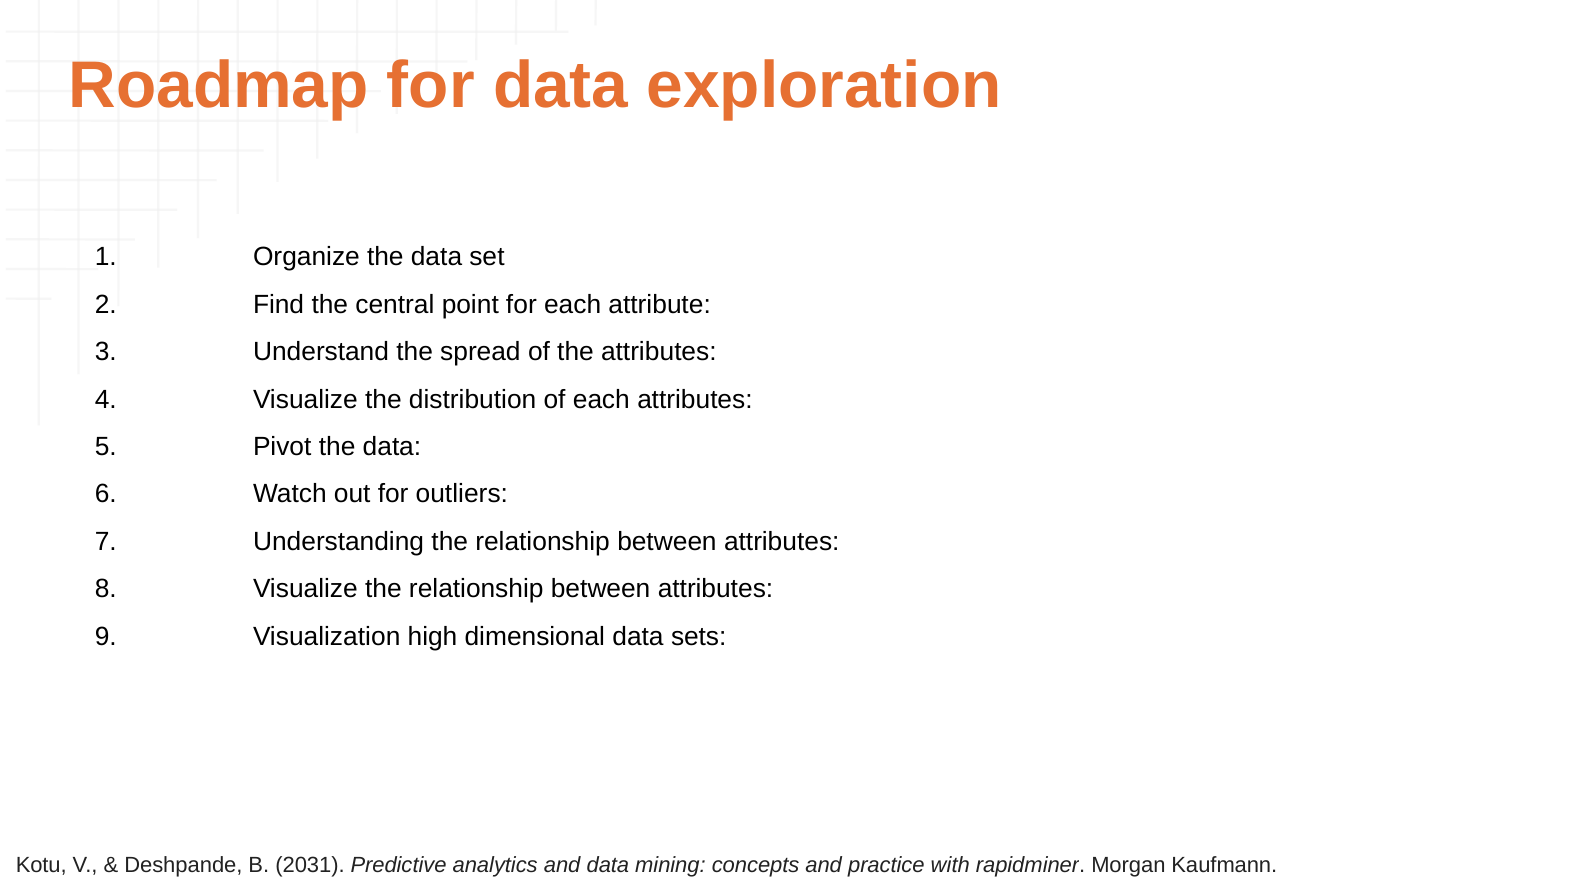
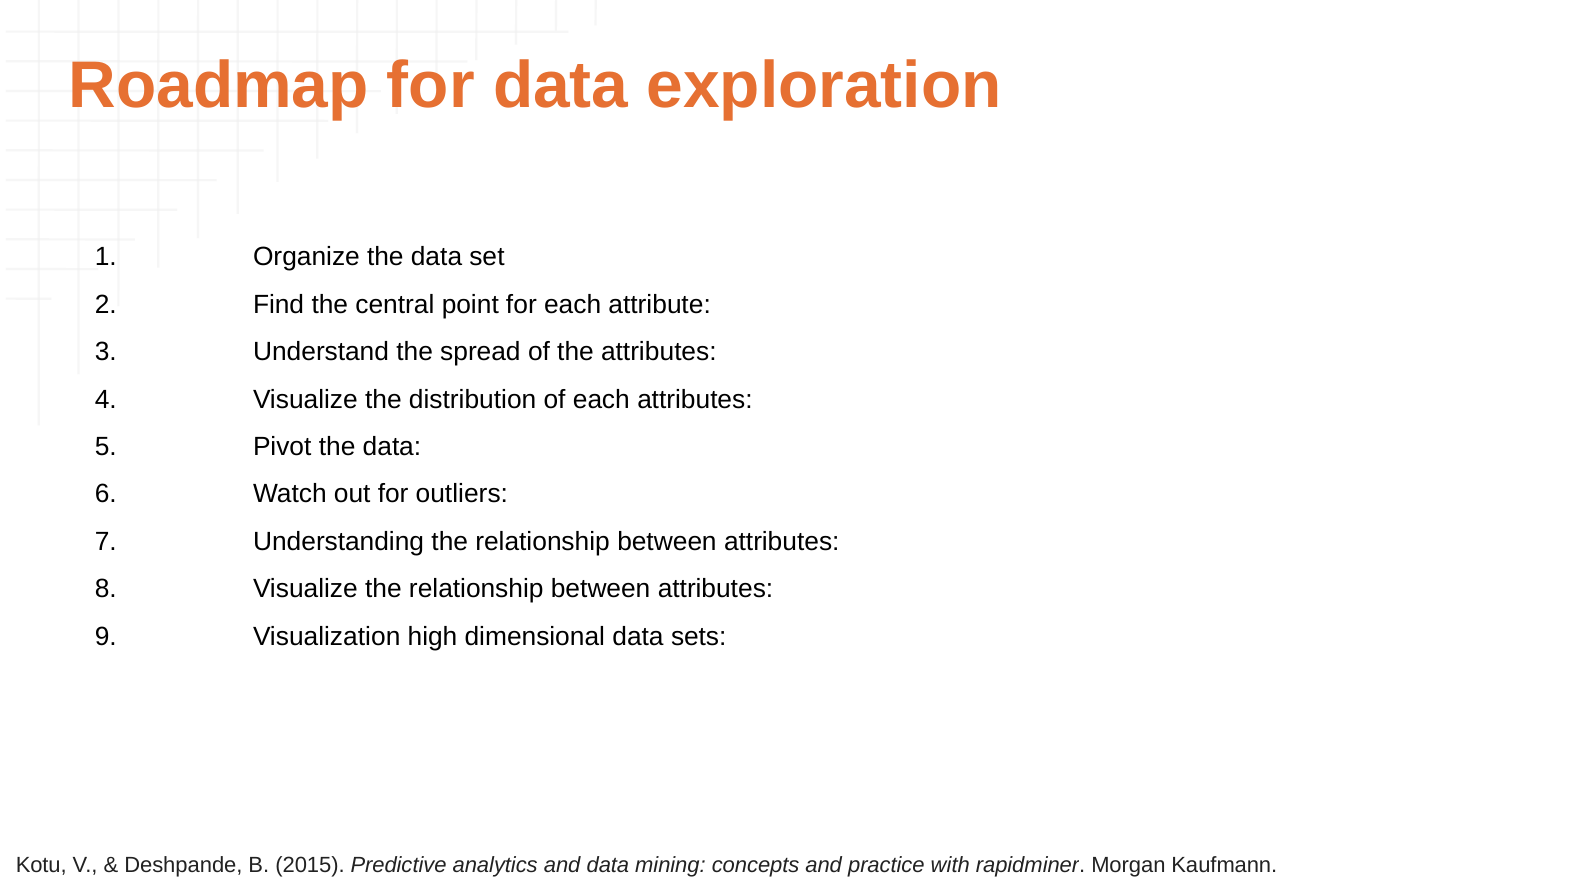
2031: 2031 -> 2015
